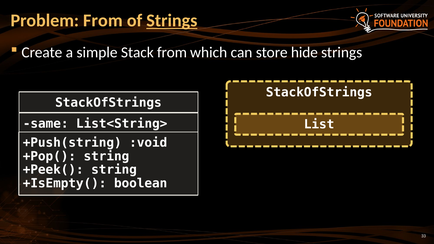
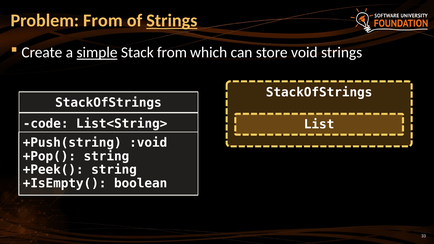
simple underline: none -> present
hide: hide -> void
same: same -> code
